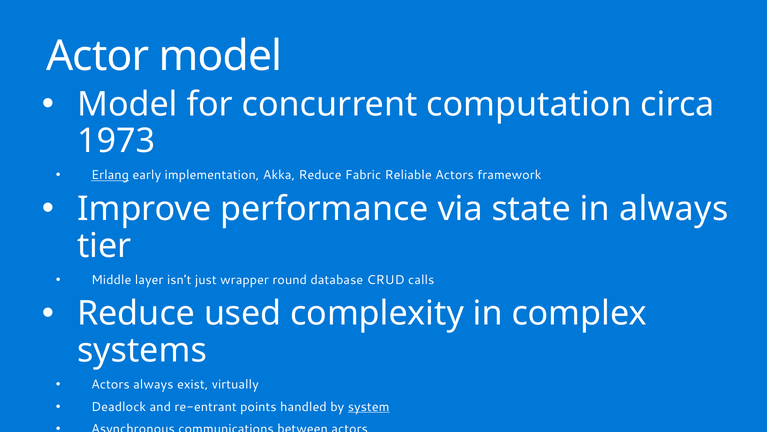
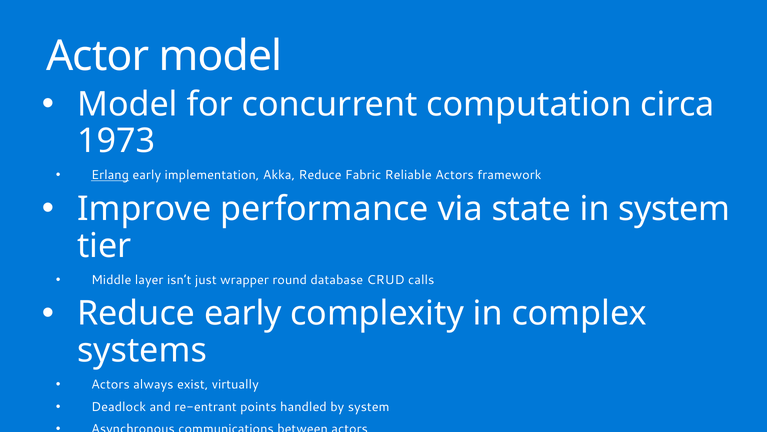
in always: always -> system
Reduce used: used -> early
system at (369, 406) underline: present -> none
